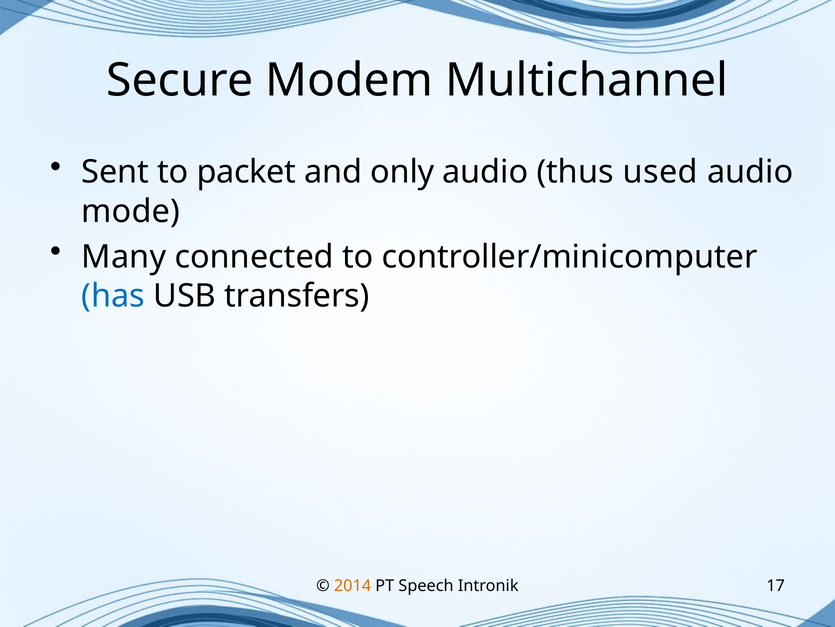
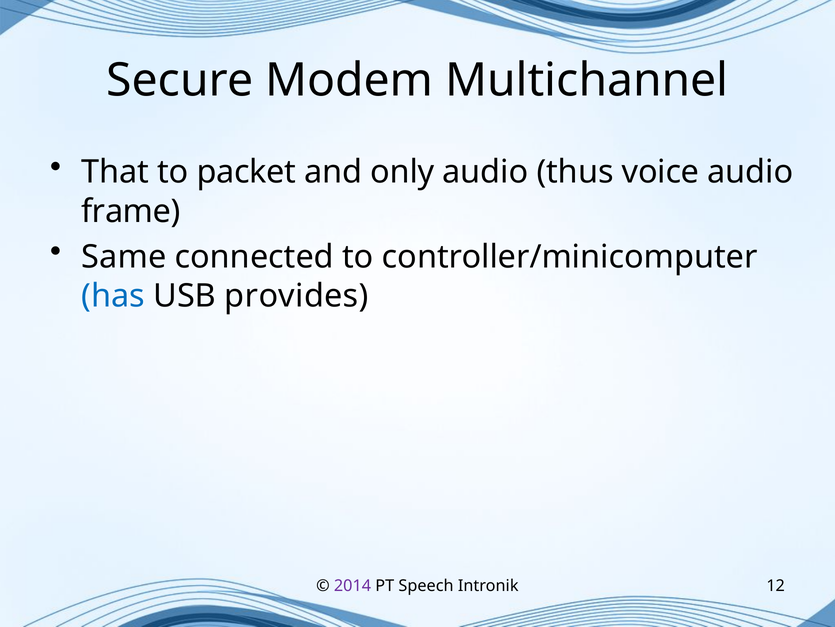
Sent: Sent -> That
used: used -> voice
mode: mode -> frame
Many: Many -> Same
transfers: transfers -> provides
2014 colour: orange -> purple
17: 17 -> 12
